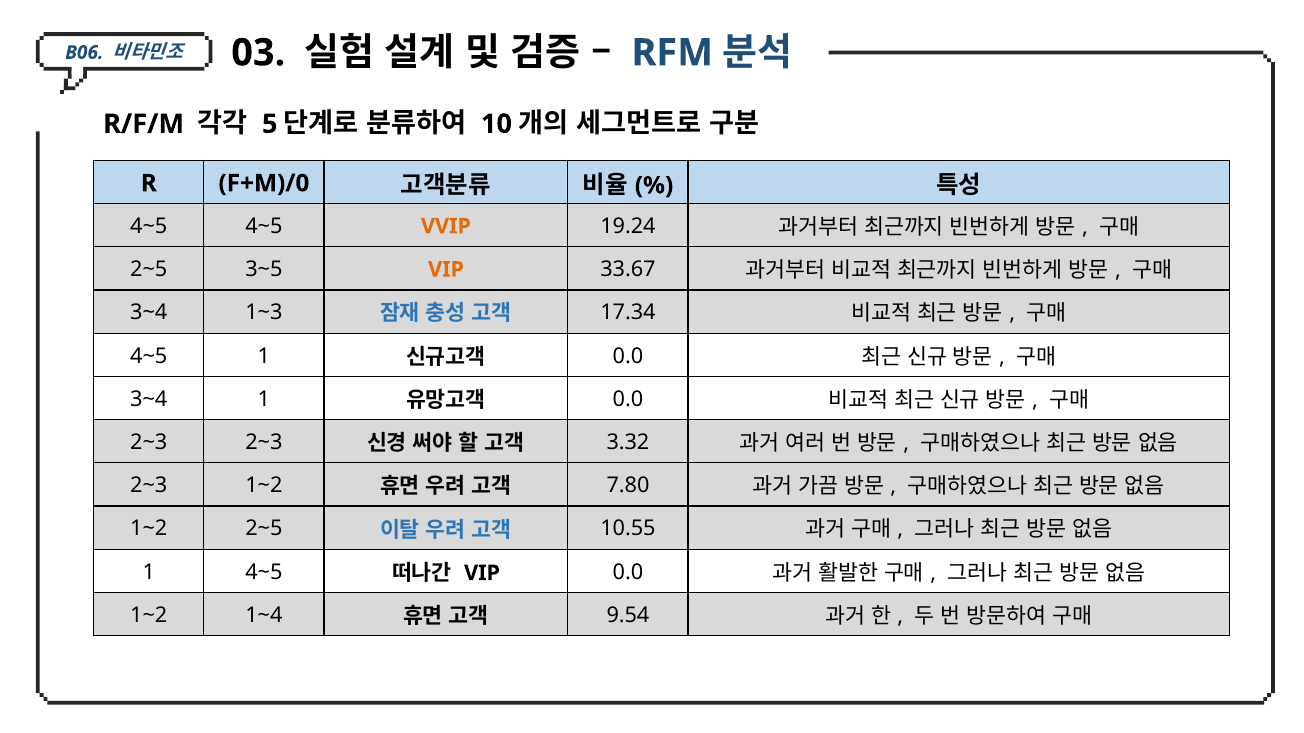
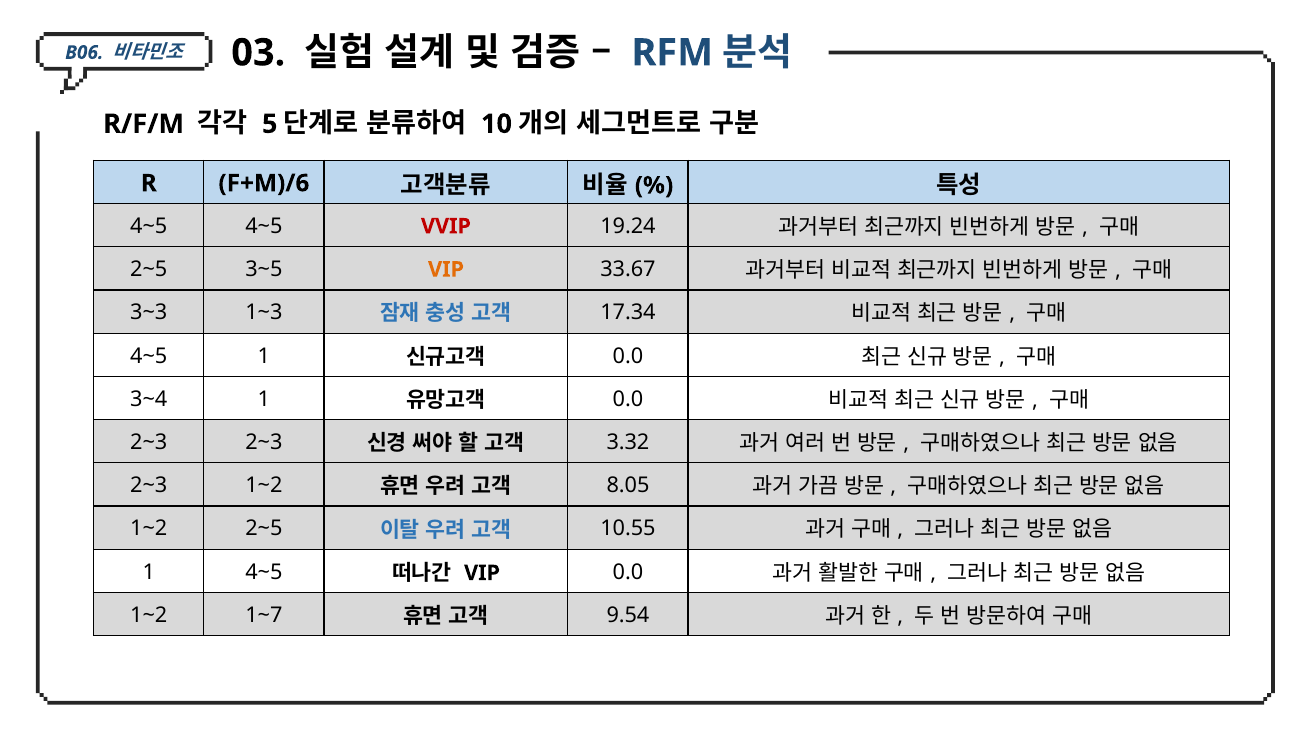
F+M)/0: F+M)/0 -> F+M)/6
VVIP colour: orange -> red
3~4 at (149, 313): 3~4 -> 3~3
7.80: 7.80 -> 8.05
1~4: 1~4 -> 1~7
